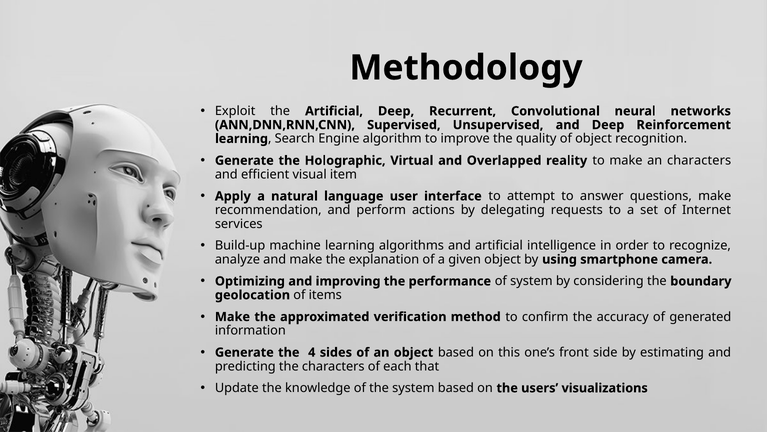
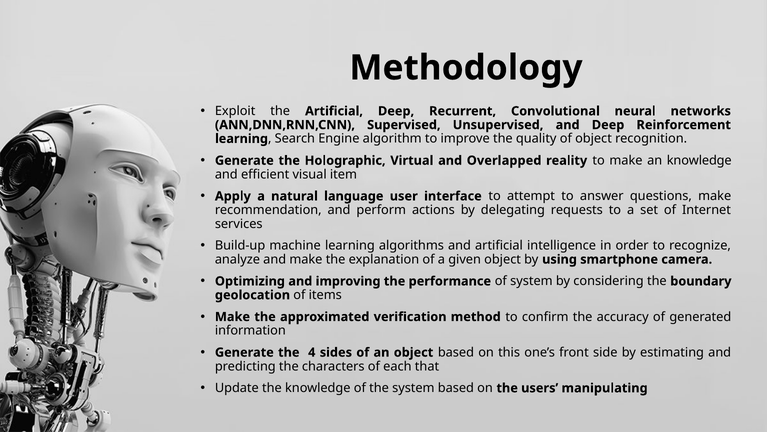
an characters: characters -> knowledge
visualizations: visualizations -> manipulating
